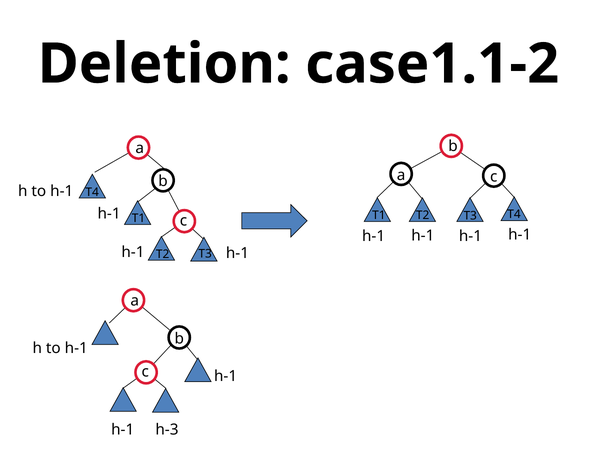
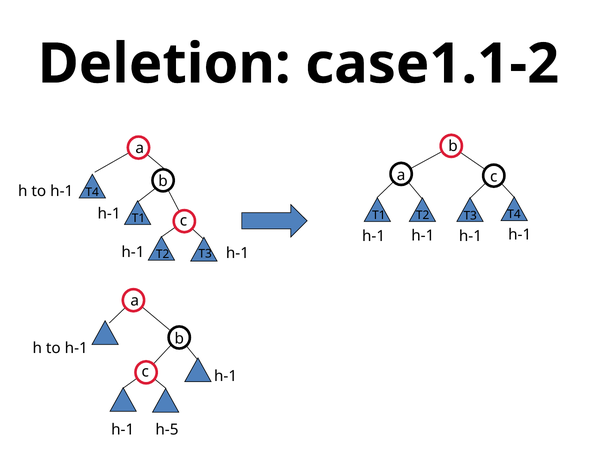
h-3: h-3 -> h-5
